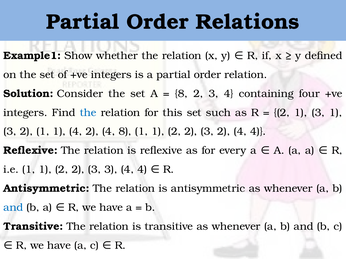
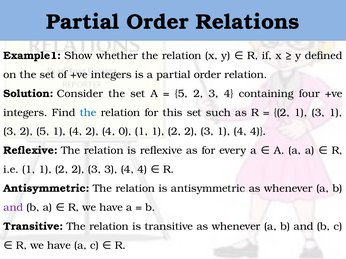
8 at (181, 94): 8 -> 5
3 2 1: 1 -> 5
4 8: 8 -> 0
2 3 2: 2 -> 1
and at (13, 208) colour: blue -> purple
